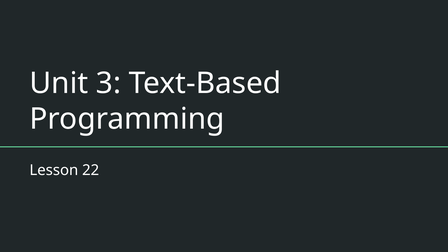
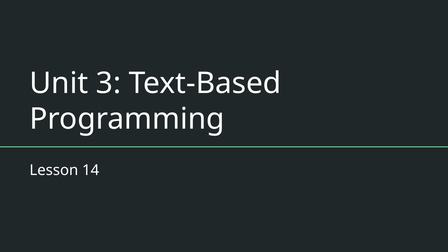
22: 22 -> 14
